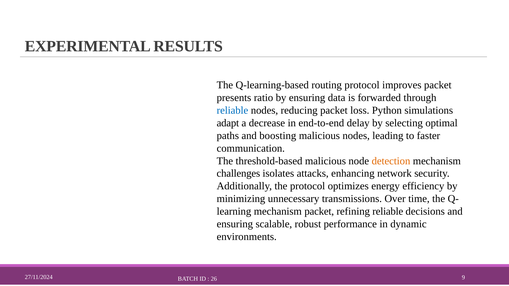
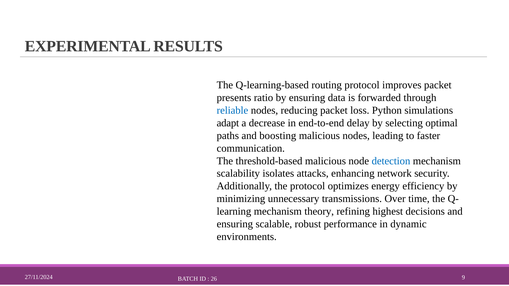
detection colour: orange -> blue
challenges: challenges -> scalability
mechanism packet: packet -> theory
refining reliable: reliable -> highest
